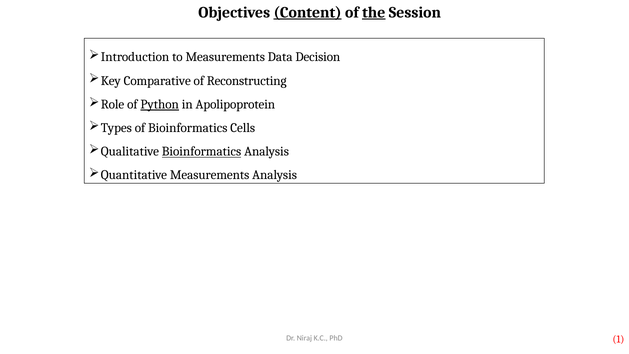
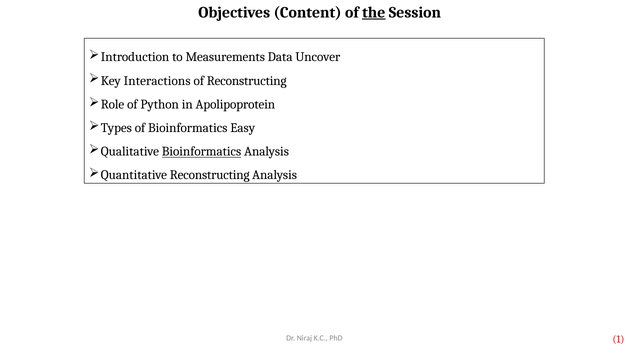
Content underline: present -> none
Decision: Decision -> Uncover
Comparative: Comparative -> Interactions
Python underline: present -> none
Cells: Cells -> Easy
Measurements at (210, 175): Measurements -> Reconstructing
